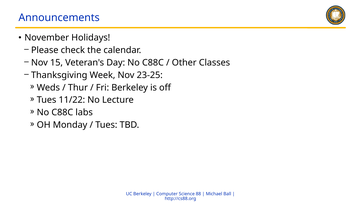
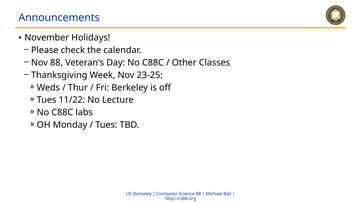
Nov 15: 15 -> 88
